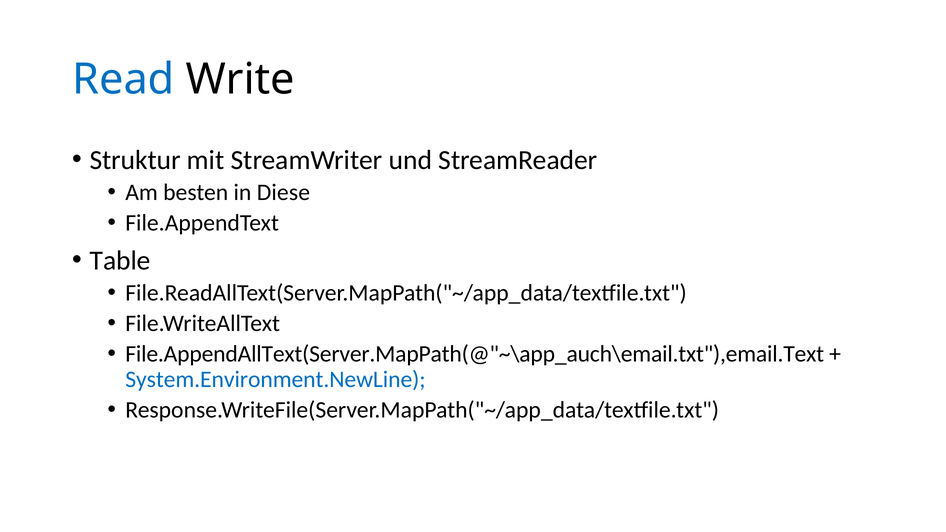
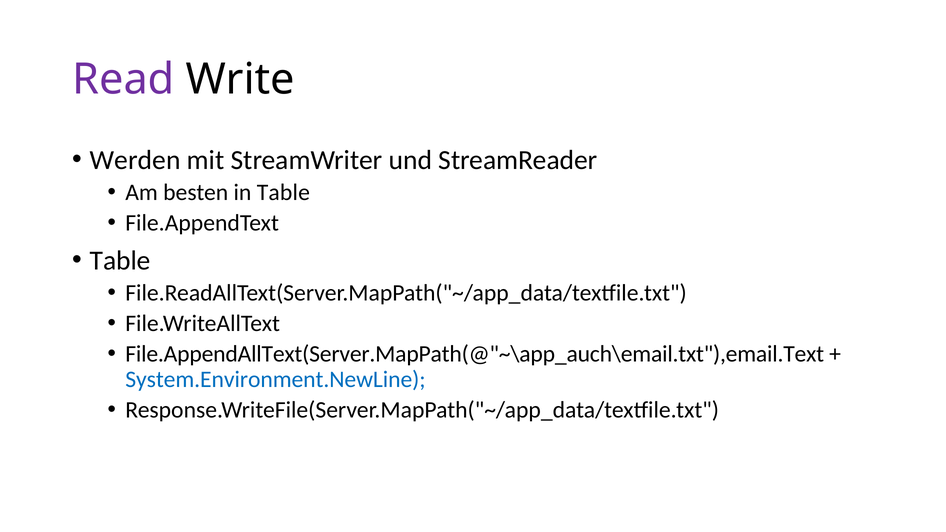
Read colour: blue -> purple
Struktur: Struktur -> Werden
in Diese: Diese -> Table
